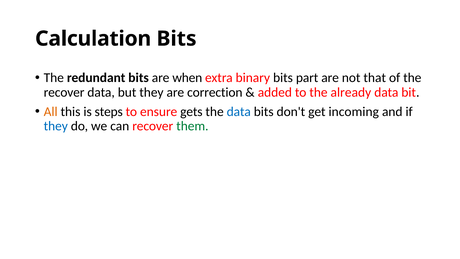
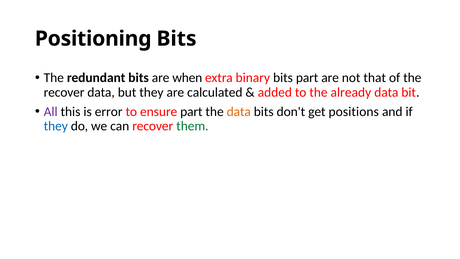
Calculation: Calculation -> Positioning
correction: correction -> calculated
All colour: orange -> purple
steps: steps -> error
ensure gets: gets -> part
data at (239, 112) colour: blue -> orange
incoming: incoming -> positions
